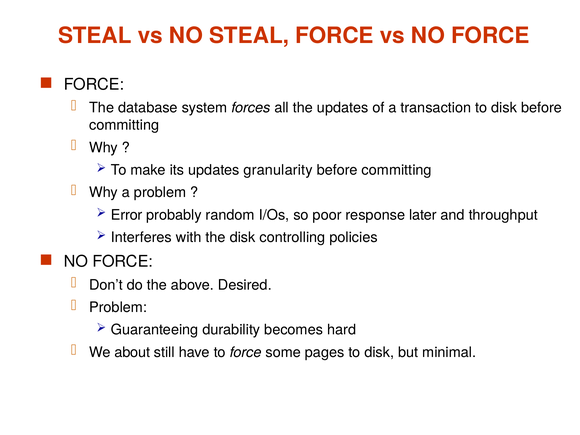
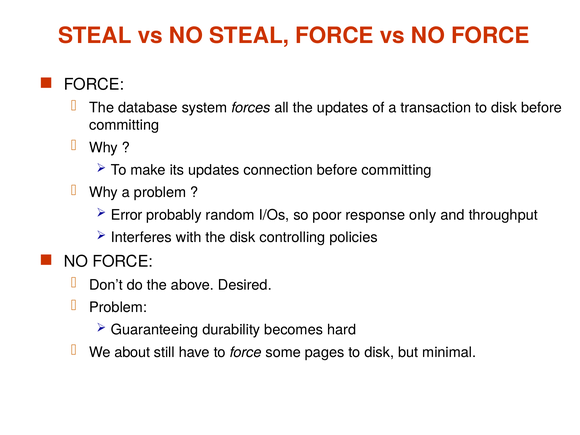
granularity: granularity -> connection
later: later -> only
